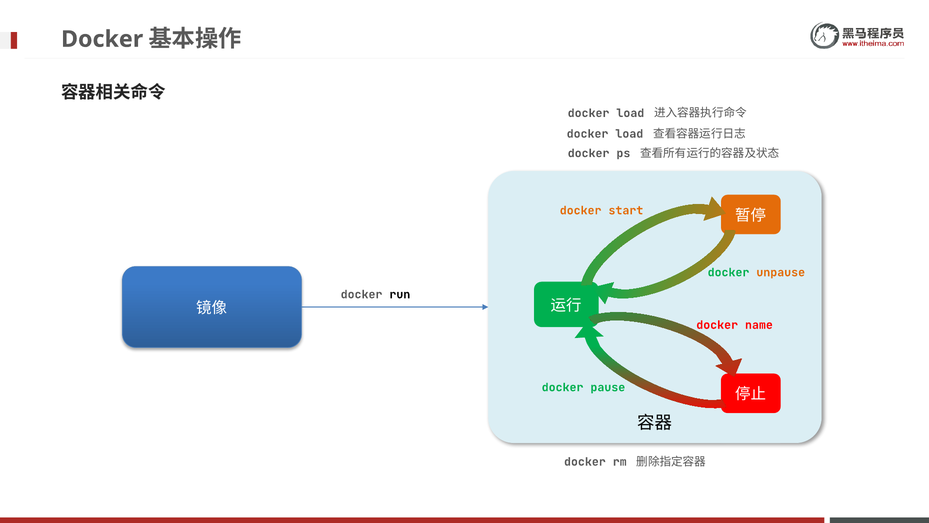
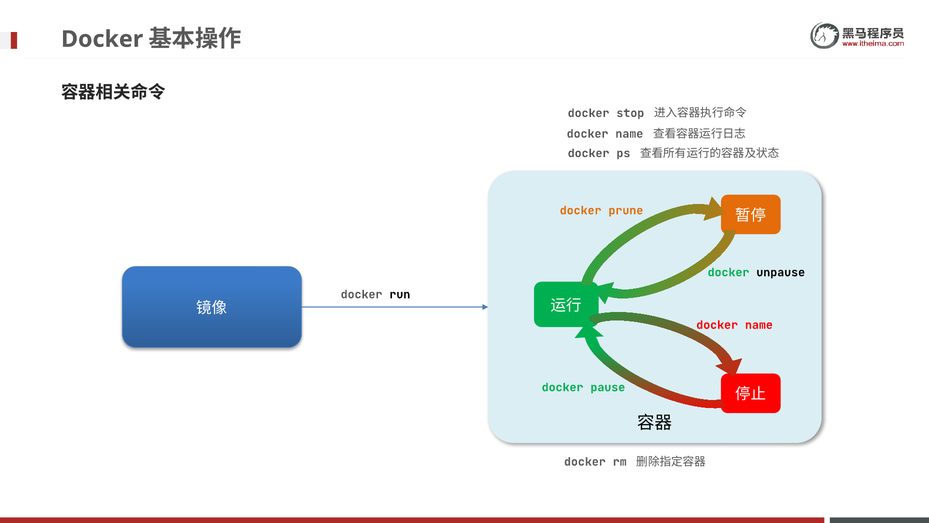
load at (630, 113): load -> stop
load at (629, 134): load -> name
start: start -> prune
unpause colour: orange -> black
